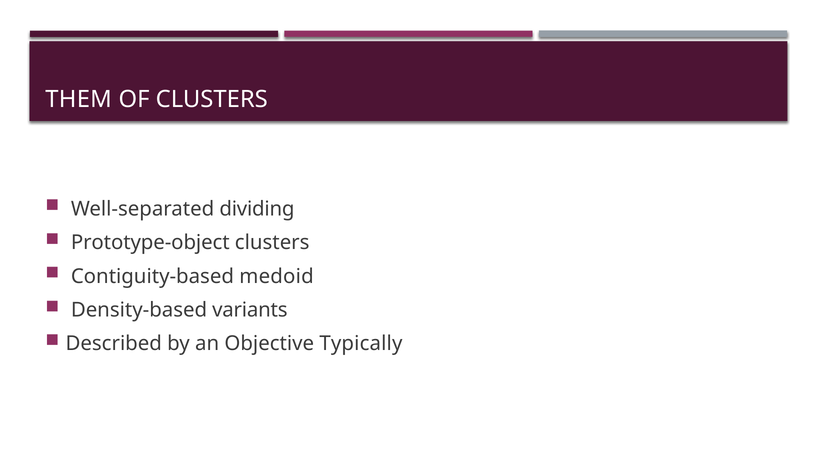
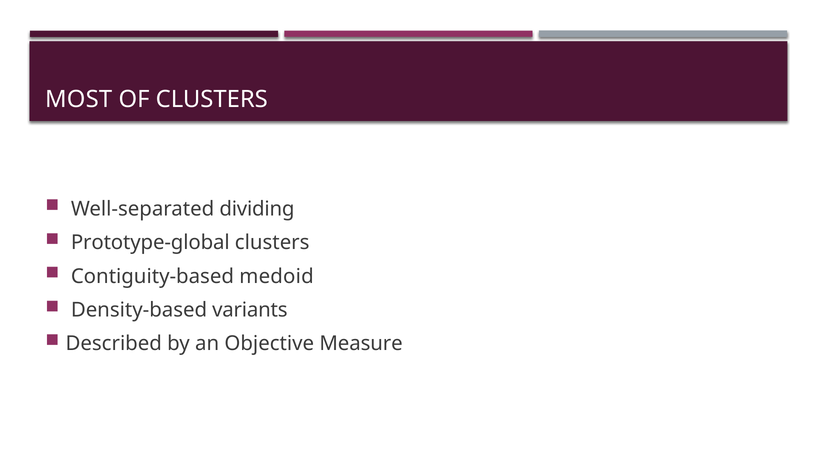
THEM: THEM -> MOST
Prototype-object: Prototype-object -> Prototype-global
Typically: Typically -> Measure
